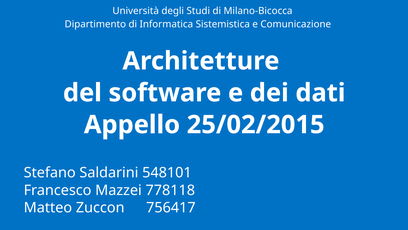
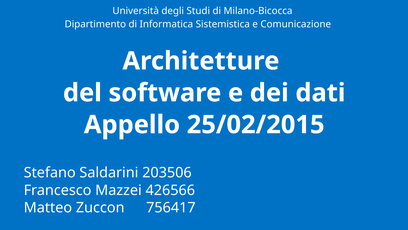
548101: 548101 -> 203506
778118: 778118 -> 426566
